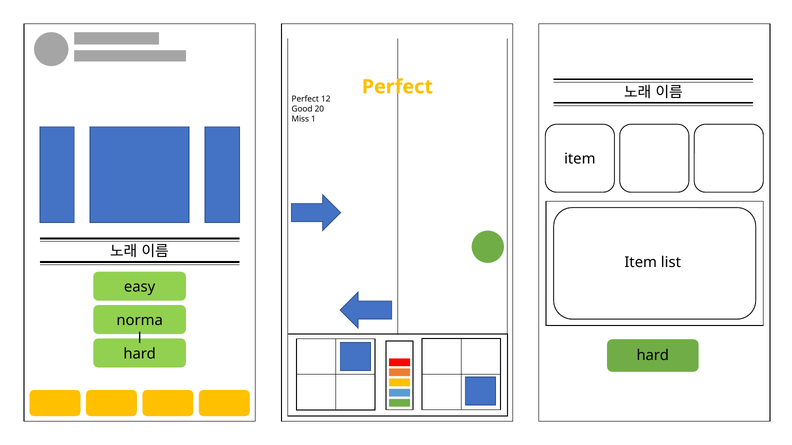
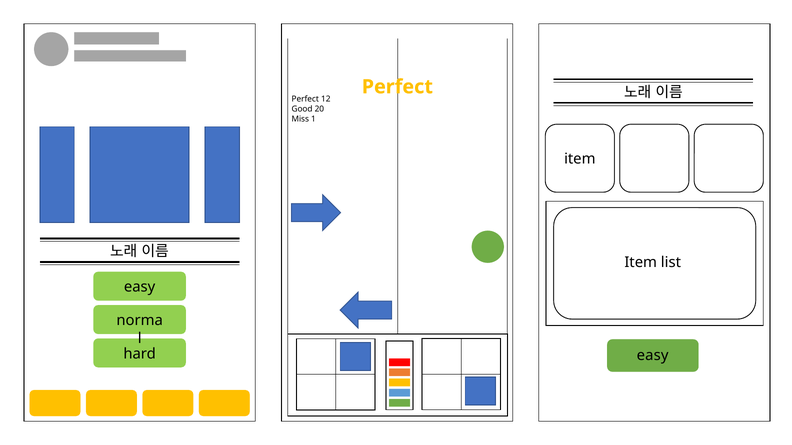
hard at (653, 356): hard -> easy
